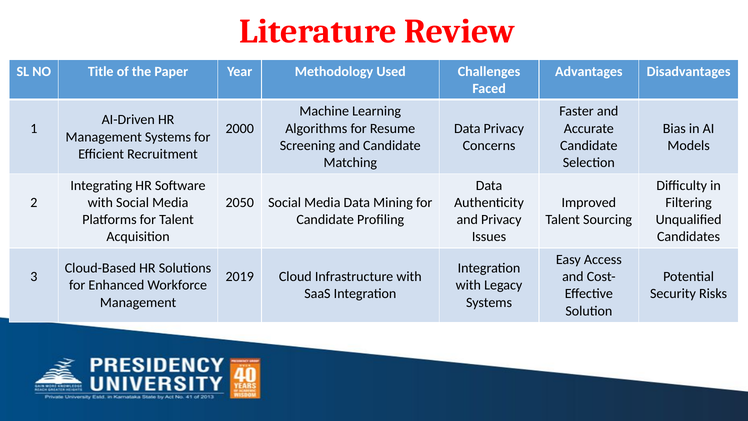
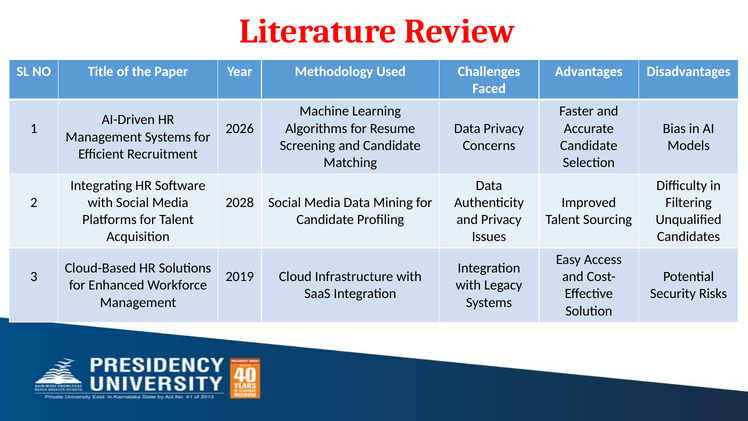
2000: 2000 -> 2026
2050: 2050 -> 2028
